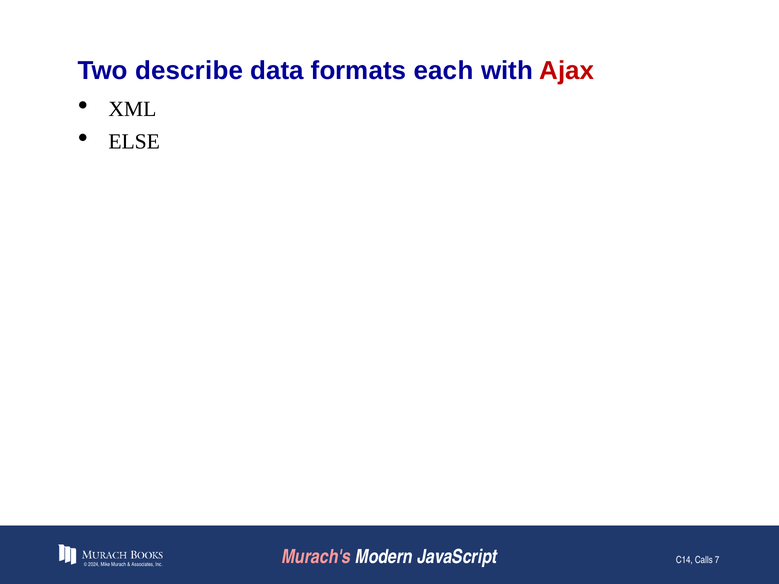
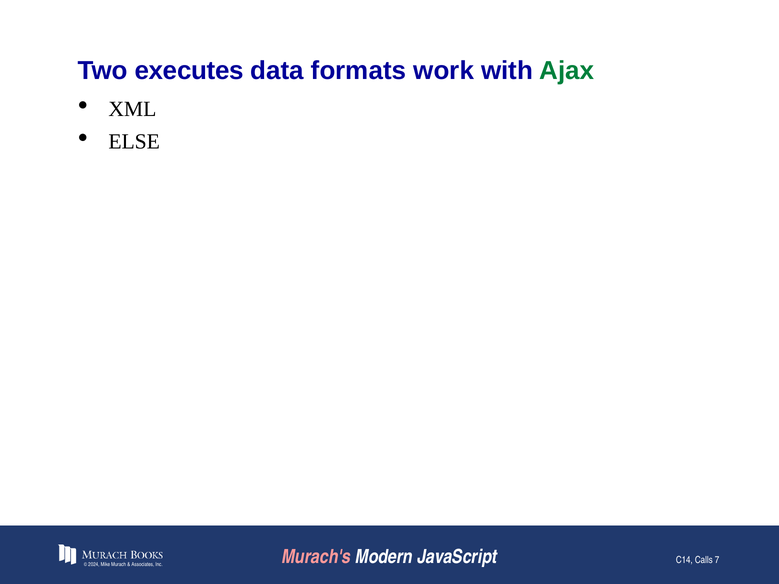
describe: describe -> executes
each: each -> work
Ajax colour: red -> green
